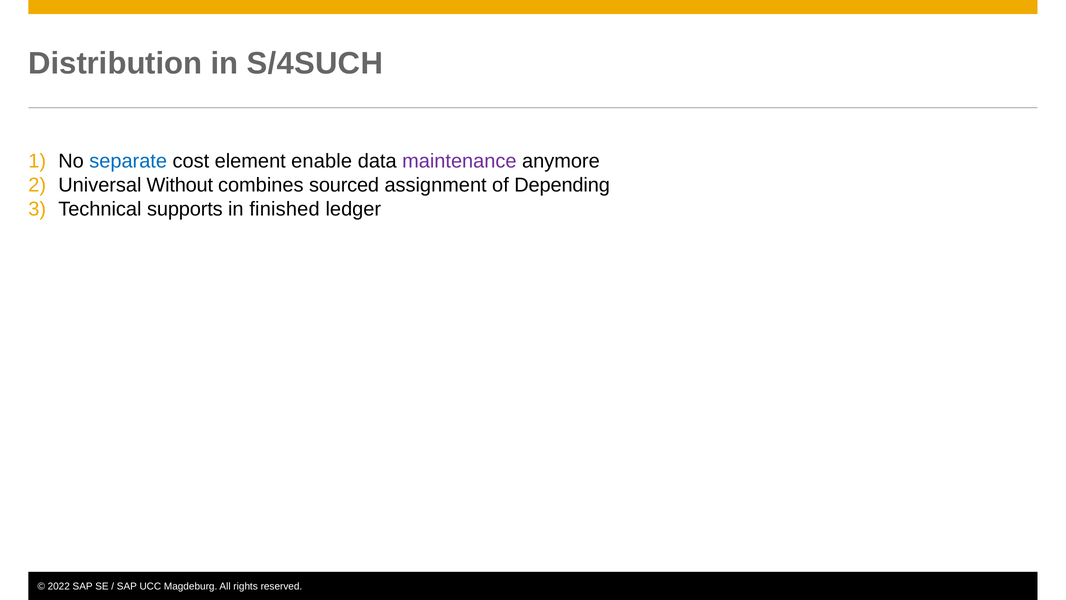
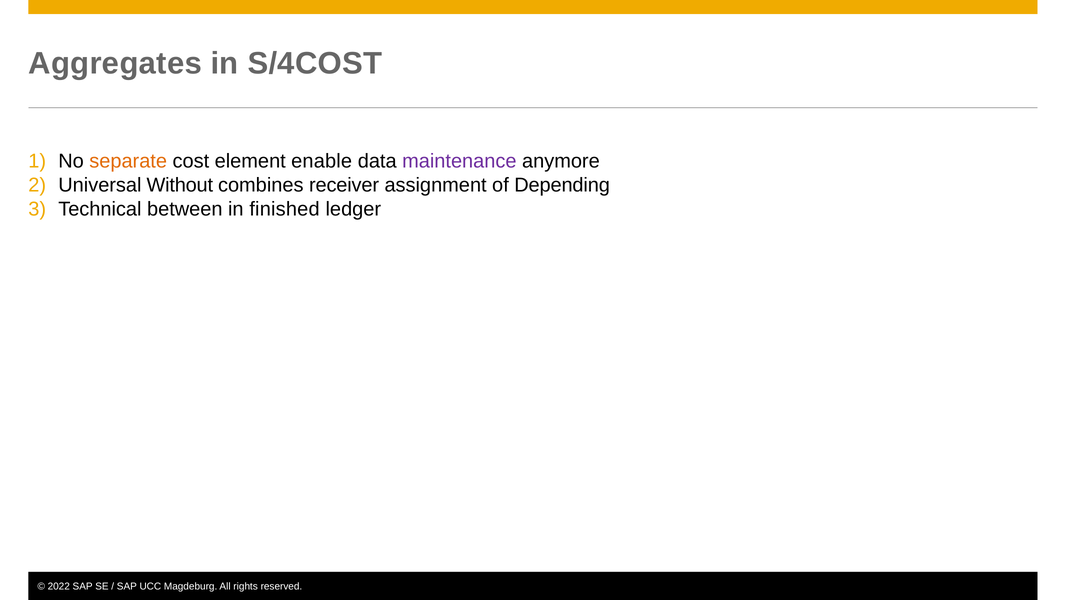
Distribution: Distribution -> Aggregates
S/4SUCH: S/4SUCH -> S/4COST
separate colour: blue -> orange
sourced: sourced -> receiver
supports: supports -> between
